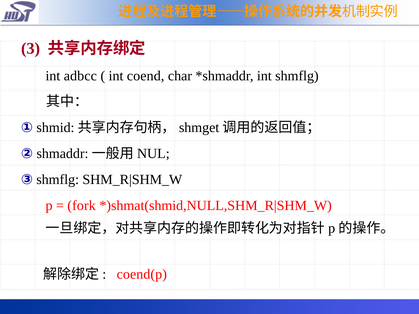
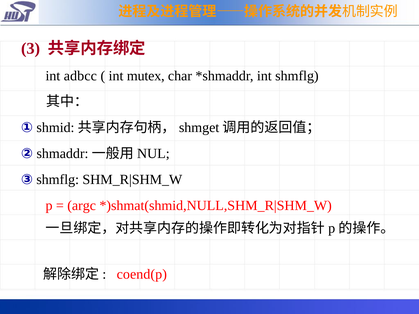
coend: coend -> mutex
fork: fork -> argc
